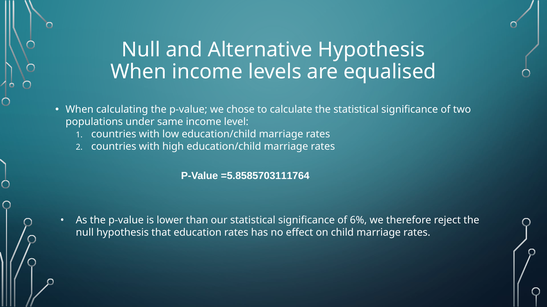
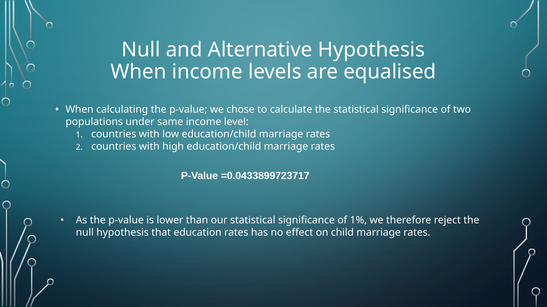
=5.8585703111764: =5.8585703111764 -> =0.0433899723717
6%: 6% -> 1%
